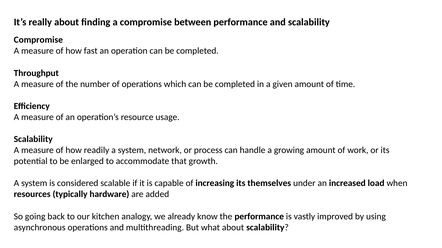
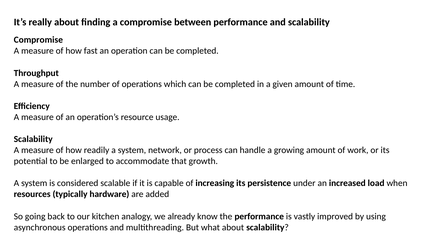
themselves: themselves -> persistence
